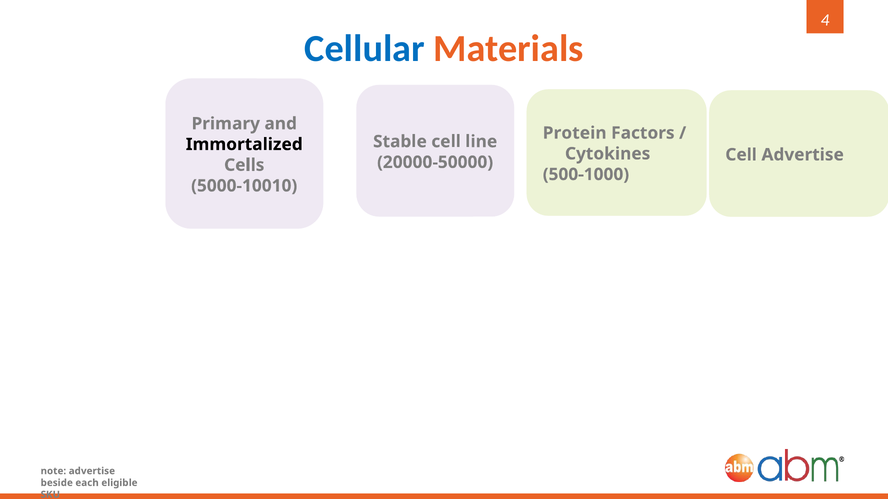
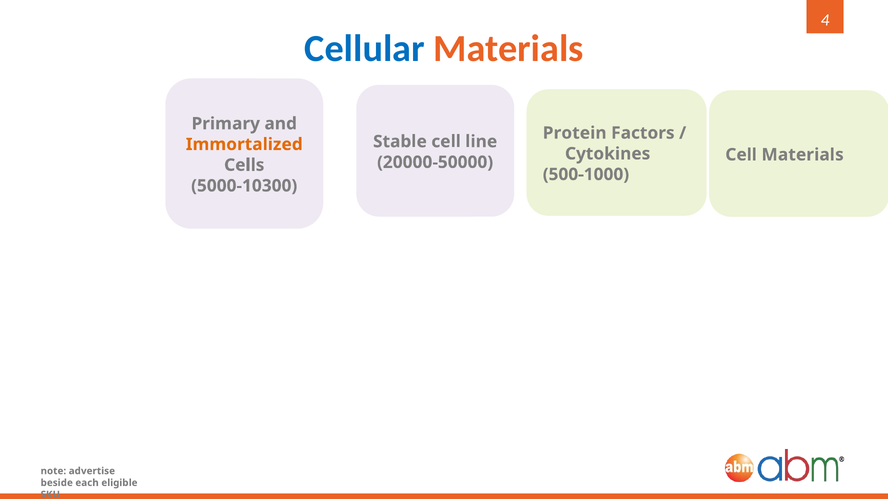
Immortalized colour: black -> orange
Cell Advertise: Advertise -> Materials
5000-10010: 5000-10010 -> 5000-10300
